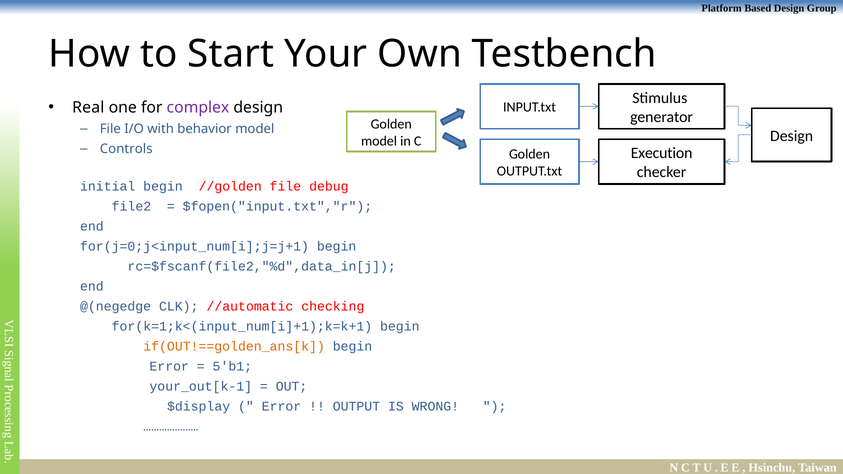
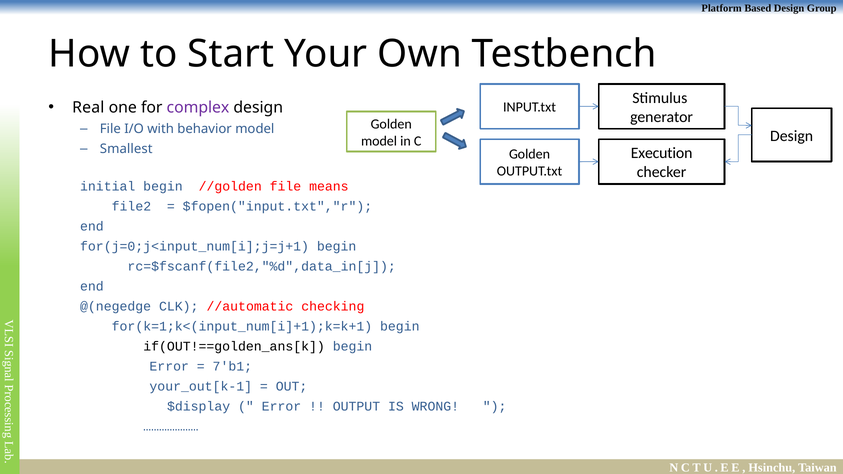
Controls: Controls -> Smallest
debug: debug -> means
if(OUT!==golden_ans[k colour: orange -> black
5'b1: 5'b1 -> 7'b1
